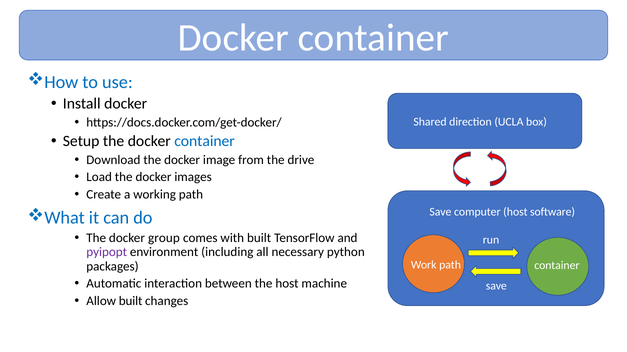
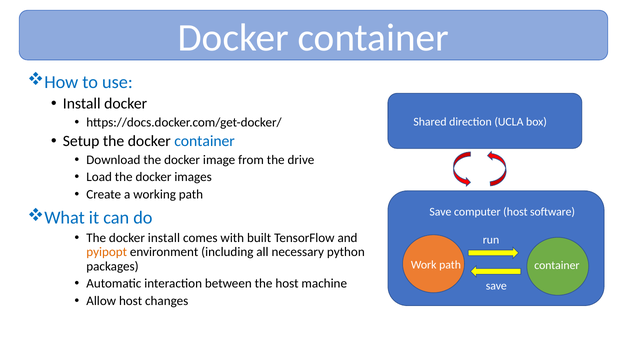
docker group: group -> install
pyipopt colour: purple -> orange
Allow built: built -> host
